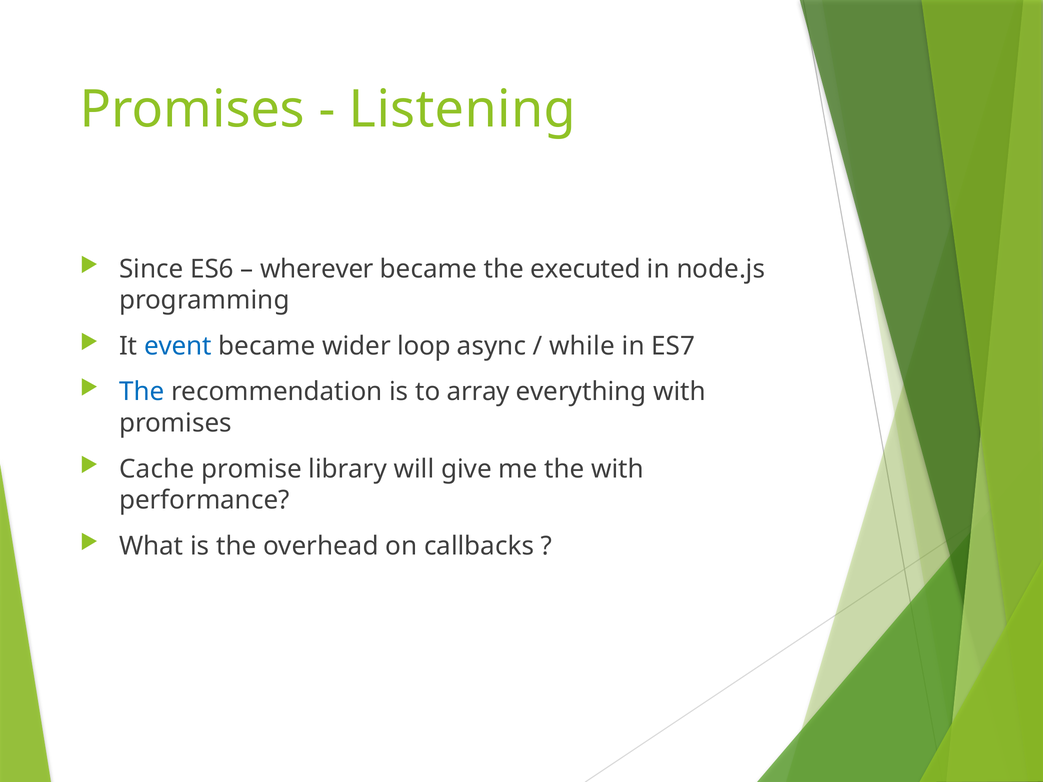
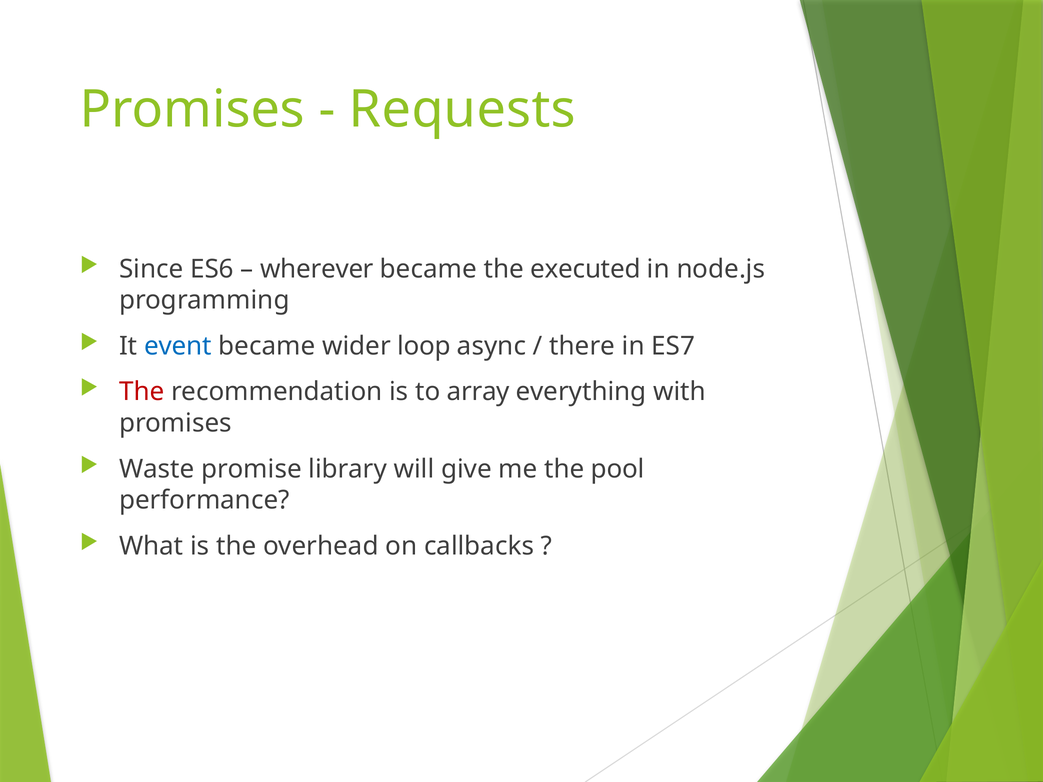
Listening: Listening -> Requests
while: while -> there
The at (142, 392) colour: blue -> red
Cache: Cache -> Waste
the with: with -> pool
